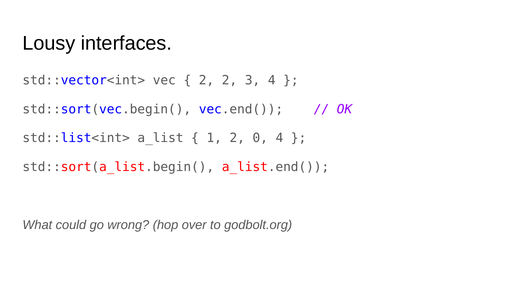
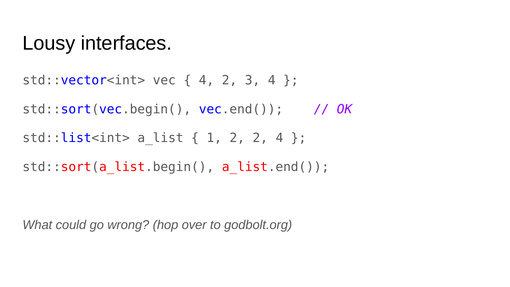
2 at (206, 80): 2 -> 4
2 0: 0 -> 2
